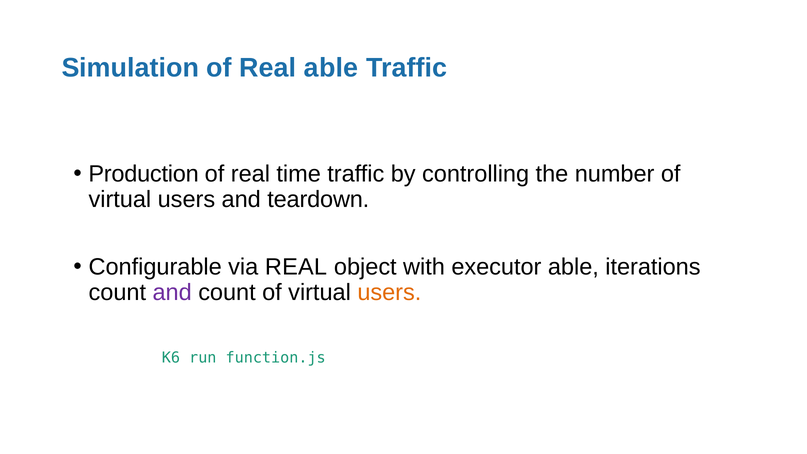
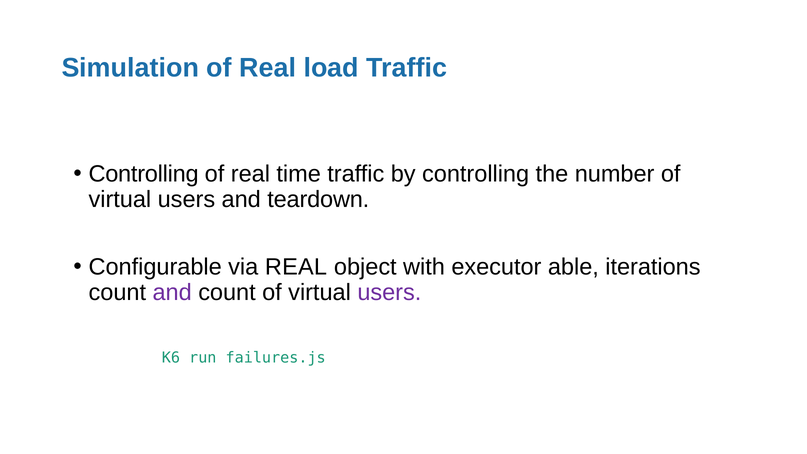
Real able: able -> load
Production at (144, 174): Production -> Controlling
users at (389, 292) colour: orange -> purple
function.js: function.js -> failures.js
